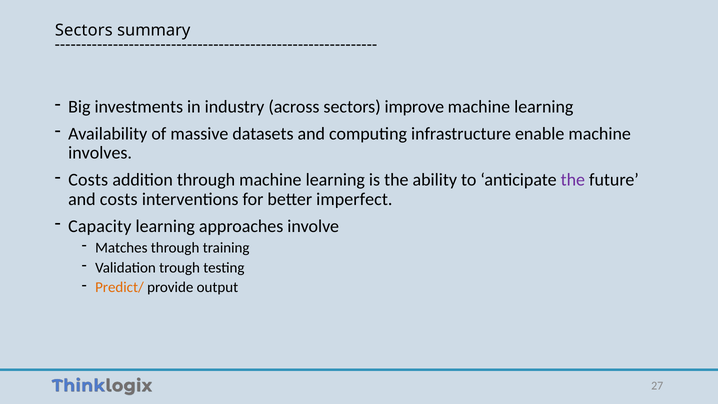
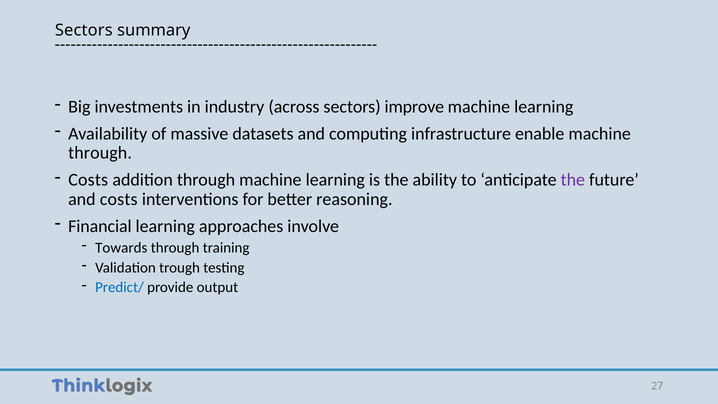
involves at (100, 153): involves -> through
imperfect: imperfect -> reasoning
Capacity: Capacity -> Financial
Matches: Matches -> Towards
Predict/ colour: orange -> blue
